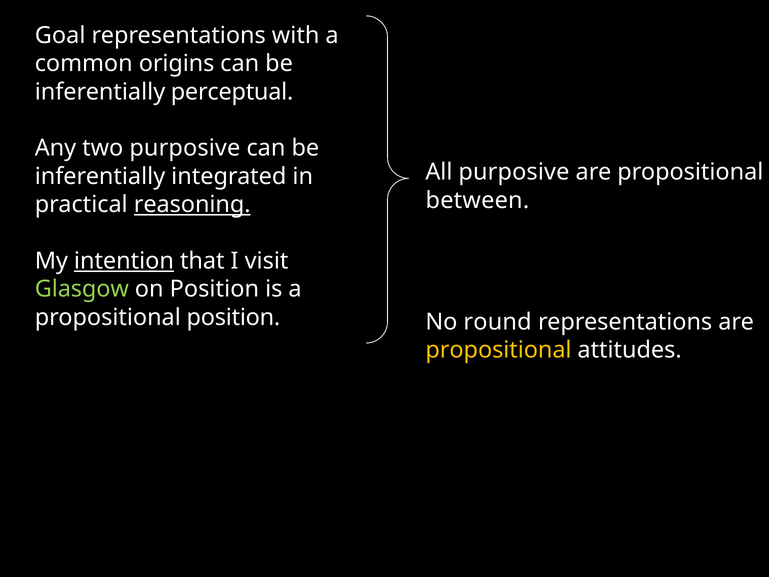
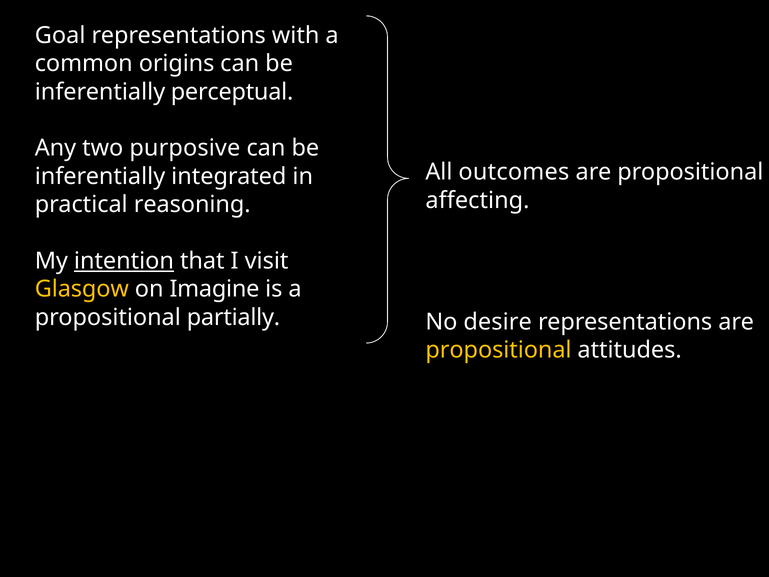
All purposive: purposive -> outcomes
between: between -> affecting
reasoning underline: present -> none
Glasgow colour: light green -> yellow
on Position: Position -> Imagine
propositional position: position -> partially
round: round -> desire
